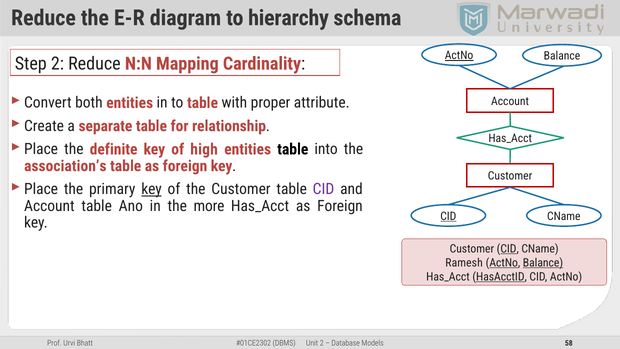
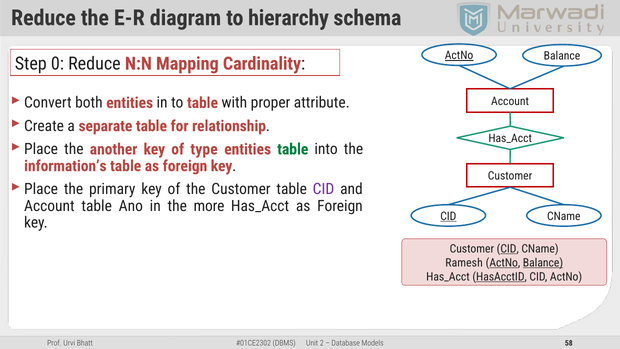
Step 2: 2 -> 0
definite: definite -> another
high: high -> type
table at (293, 149) colour: black -> green
association’s: association’s -> information’s
key at (152, 189) underline: present -> none
